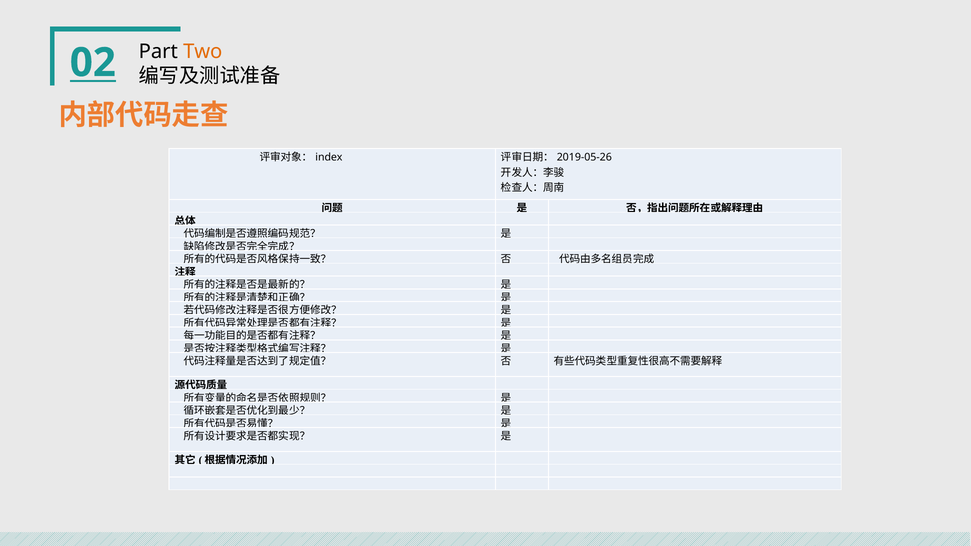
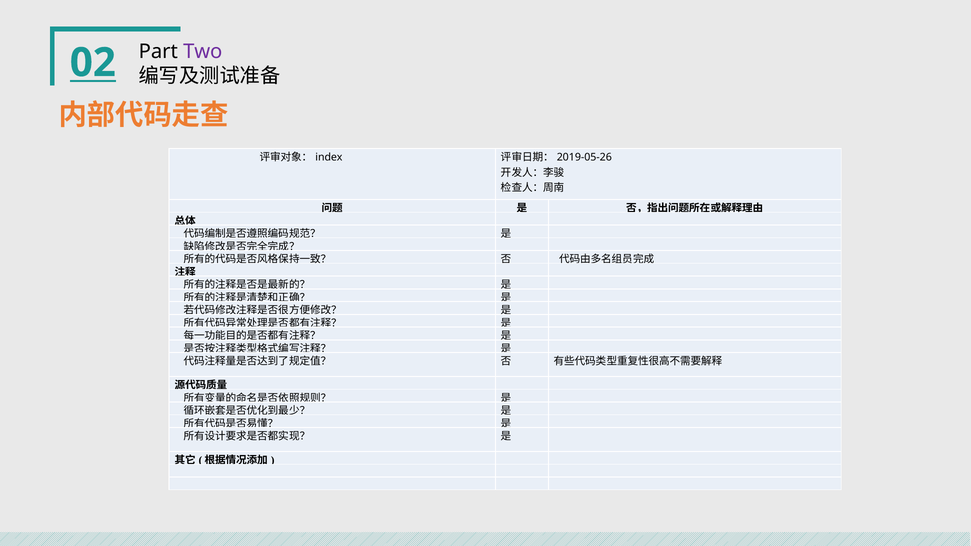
Two colour: orange -> purple
